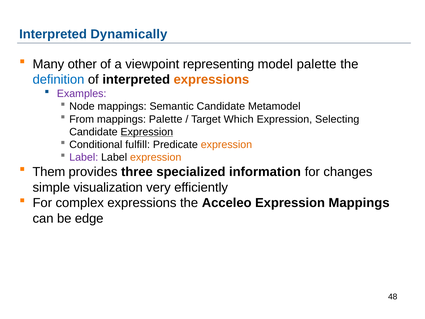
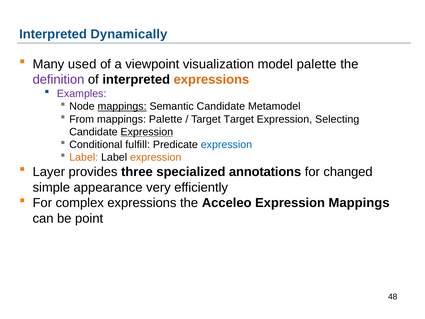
other: other -> used
representing: representing -> visualization
definition colour: blue -> purple
mappings at (122, 106) underline: none -> present
Target Which: Which -> Target
expression at (226, 145) colour: orange -> blue
Label at (84, 157) colour: purple -> orange
Them: Them -> Layer
information: information -> annotations
changes: changes -> changed
visualization: visualization -> appearance
edge: edge -> point
